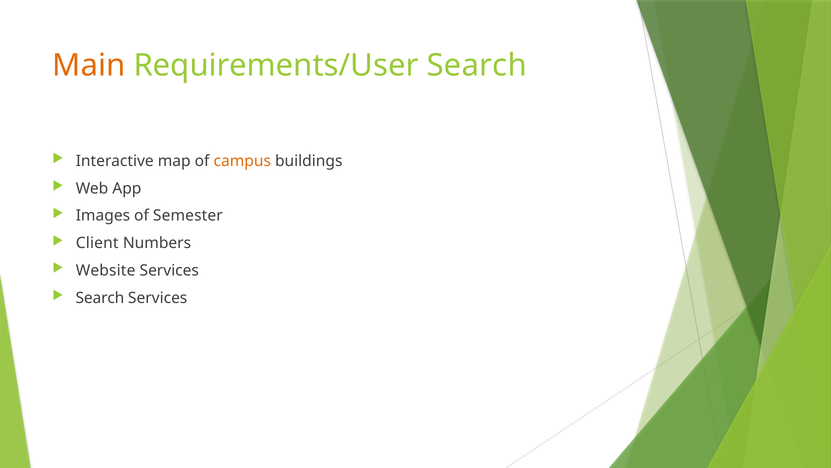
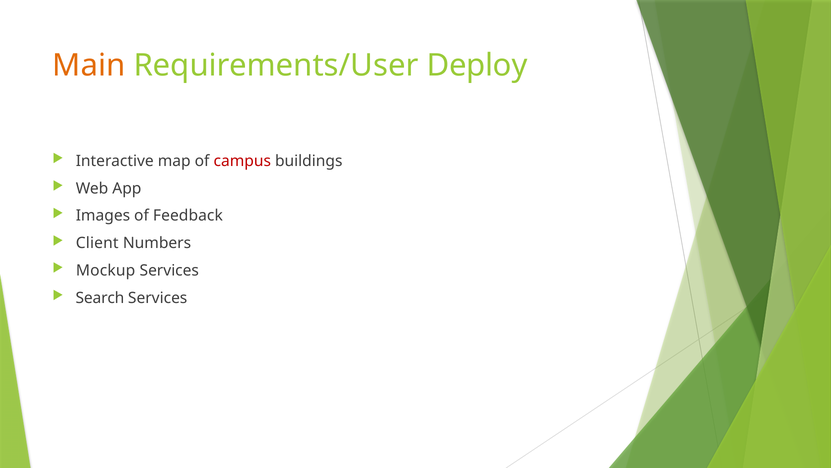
Requirements/User Search: Search -> Deploy
campus colour: orange -> red
Semester: Semester -> Feedback
Website: Website -> Mockup
